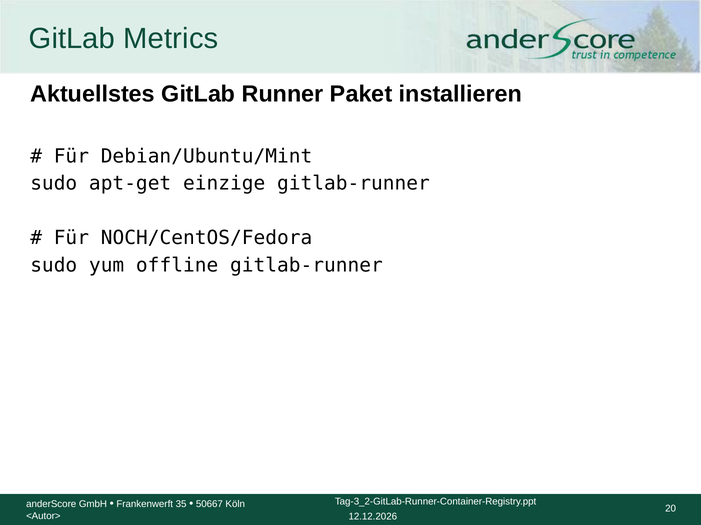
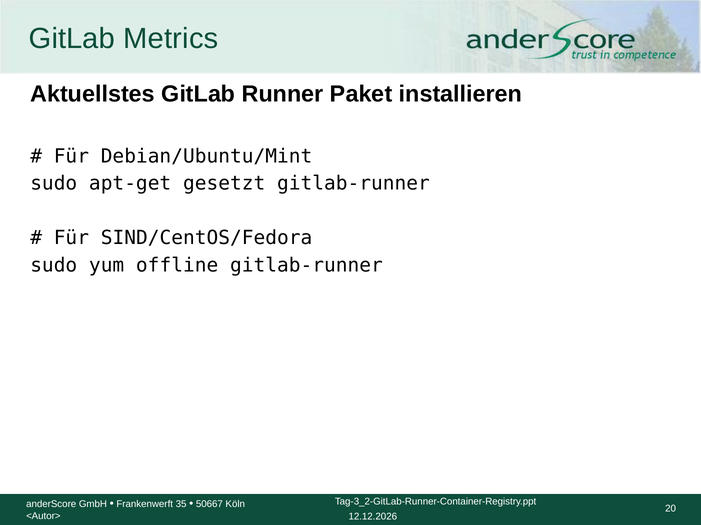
einzige: einzige -> gesetzt
NOCH/CentOS/Fedora: NOCH/CentOS/Fedora -> SIND/CentOS/Fedora
